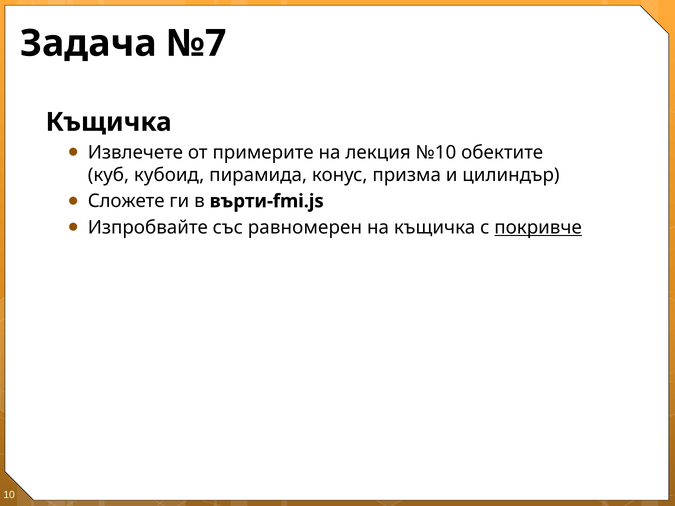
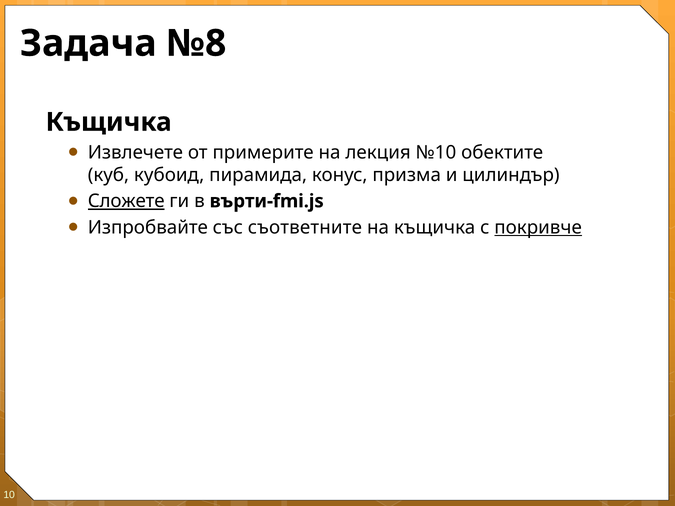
№7: №7 -> №8
Сложете underline: none -> present
равномерен: равномерен -> съответните
